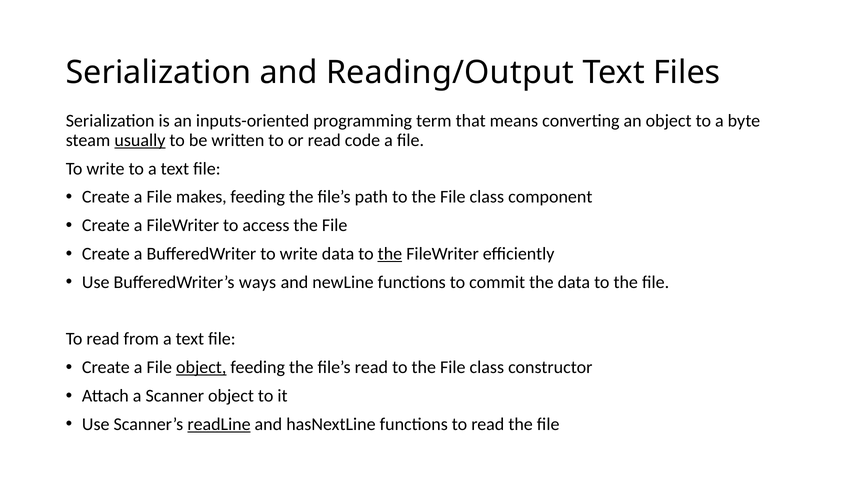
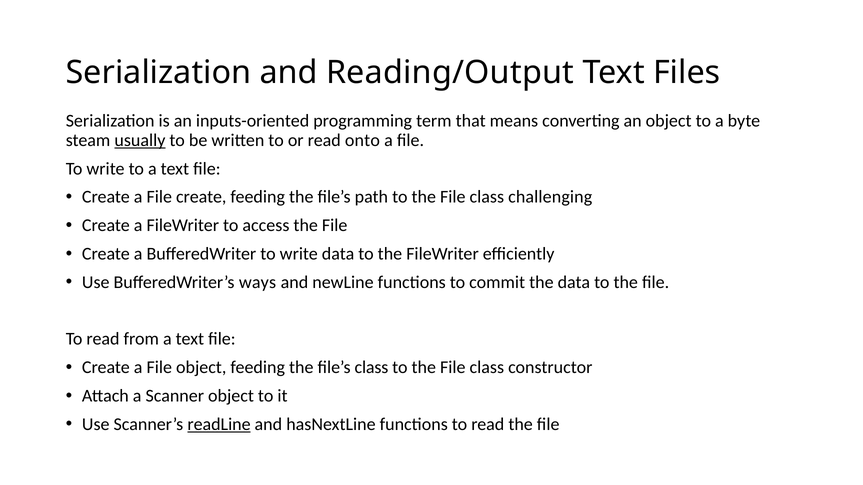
code: code -> onto
File makes: makes -> create
component: component -> challenging
the at (390, 254) underline: present -> none
object at (201, 368) underline: present -> none
file’s read: read -> class
